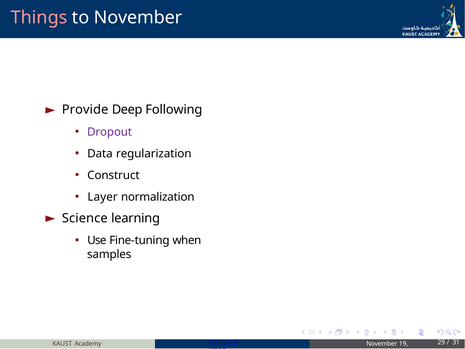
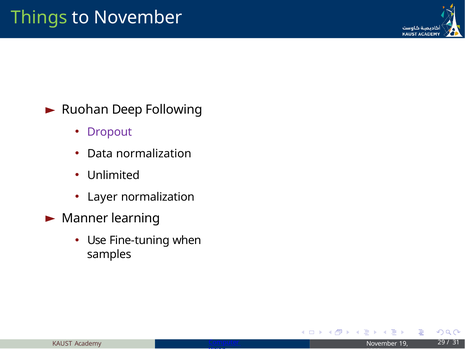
Things colour: pink -> light green
Provide: Provide -> Ruohan
Data regularization: regularization -> normalization
Construct: Construct -> Unlimited
Science: Science -> Manner
